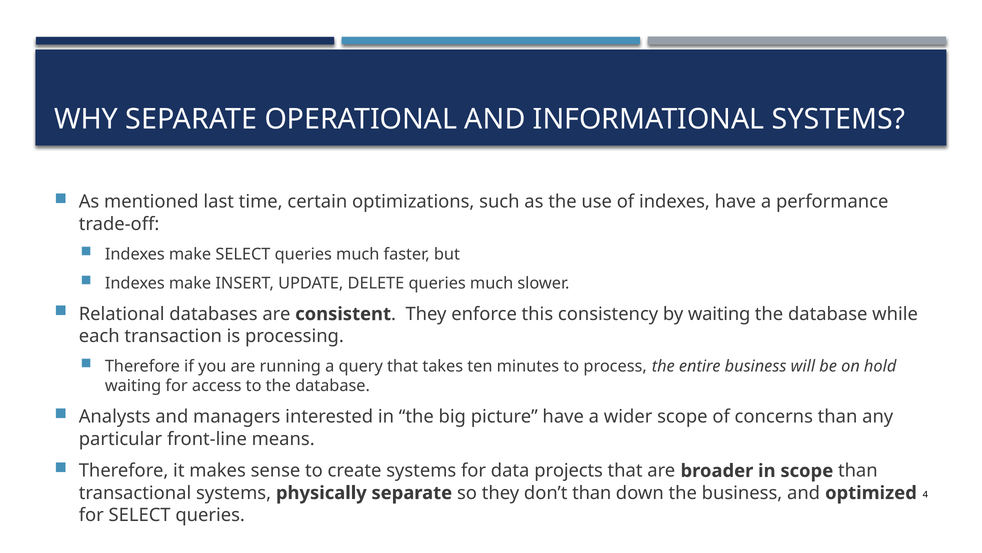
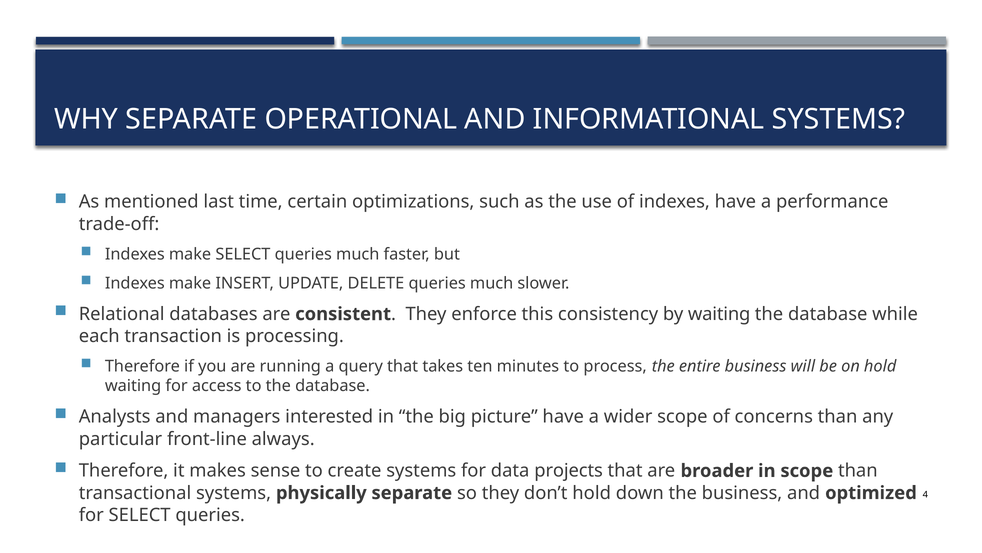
means: means -> always
don’t than: than -> hold
